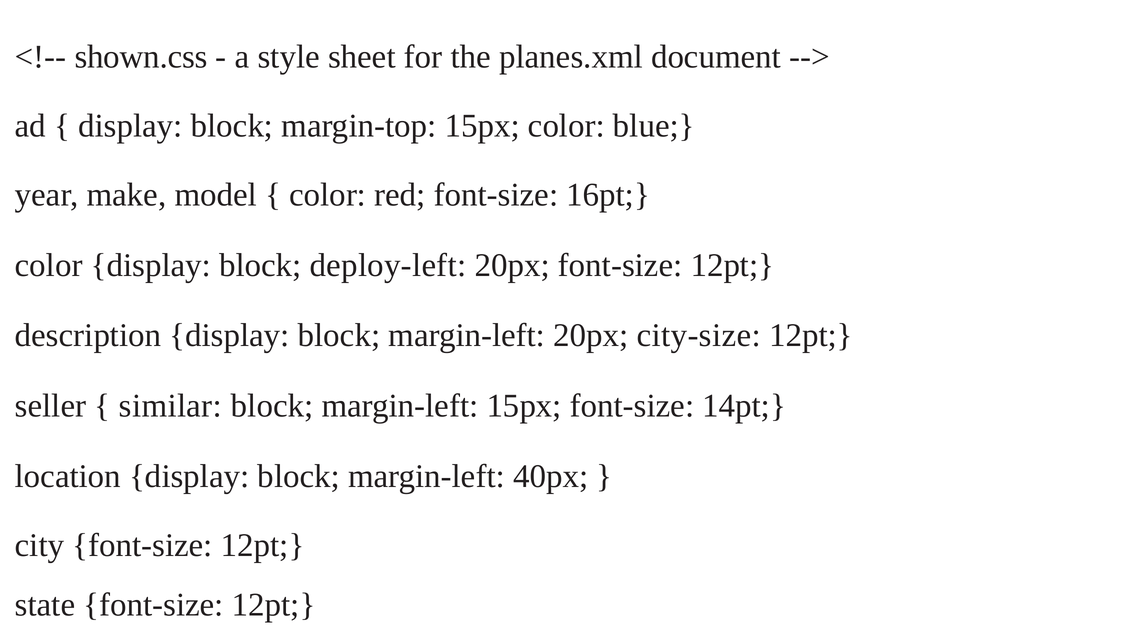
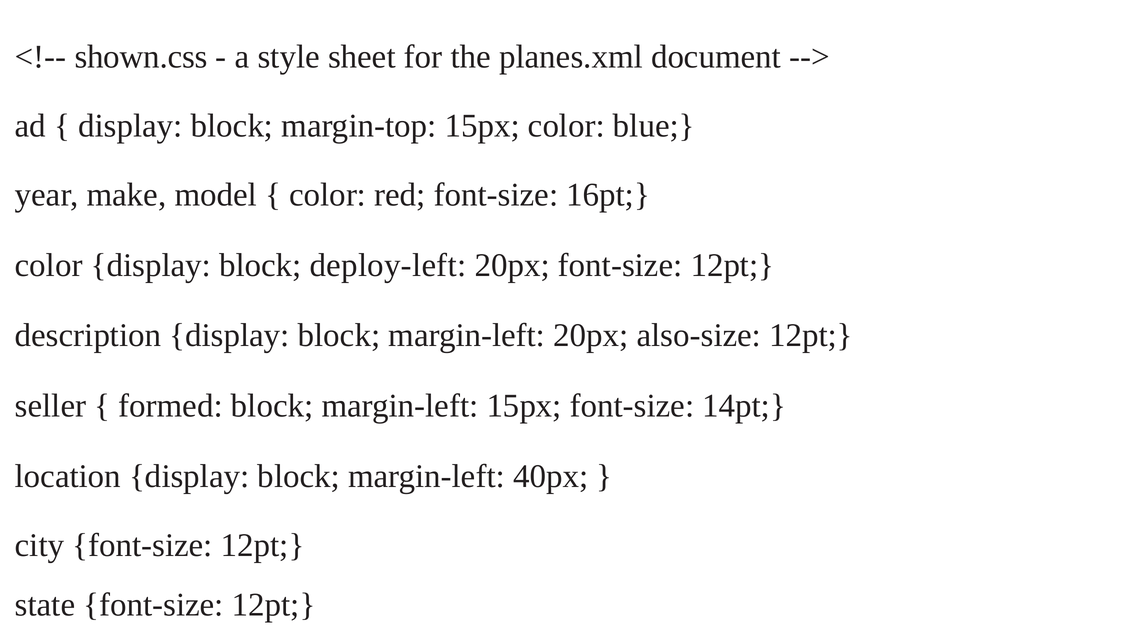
city-size: city-size -> also-size
similar: similar -> formed
